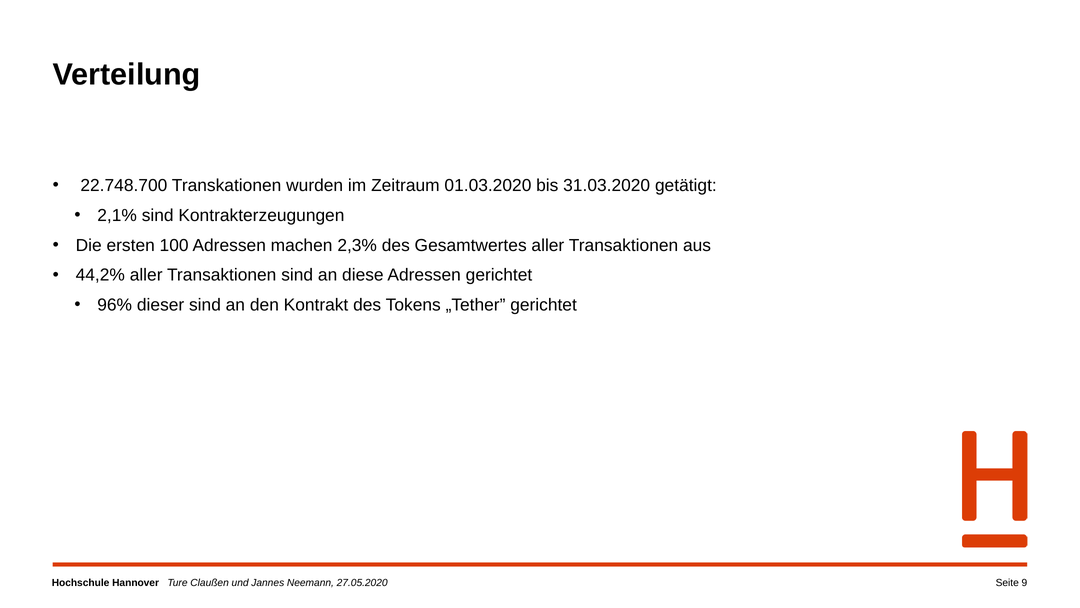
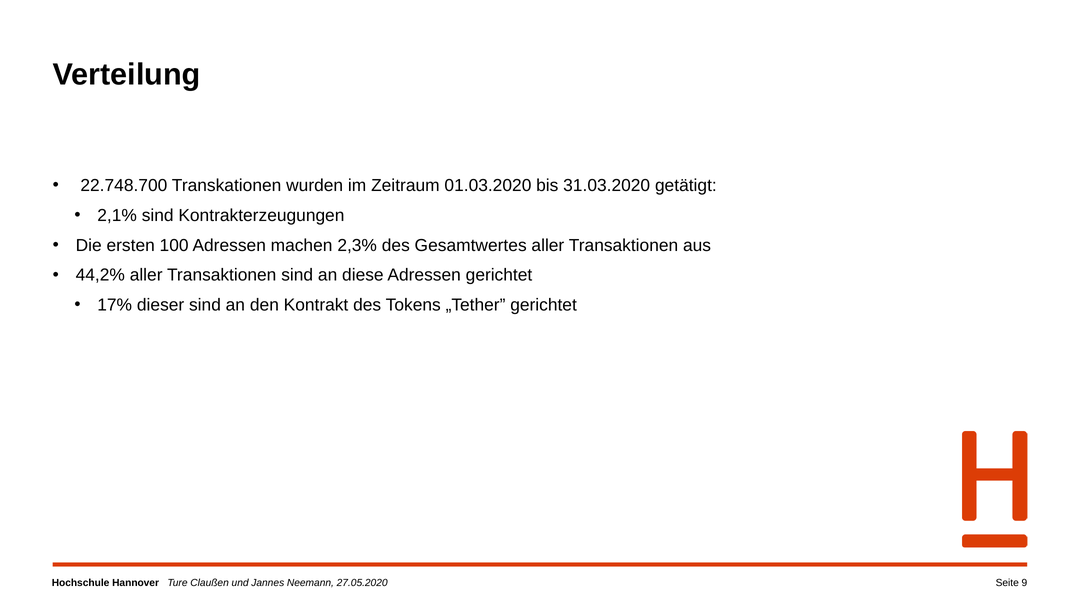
96%: 96% -> 17%
